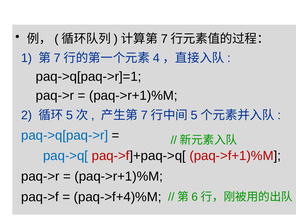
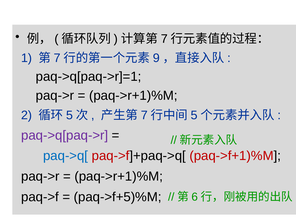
4: 4 -> 9
paq->q[paq->r colour: blue -> purple
paq->f+4)%M: paq->f+4)%M -> paq->f+5)%M
